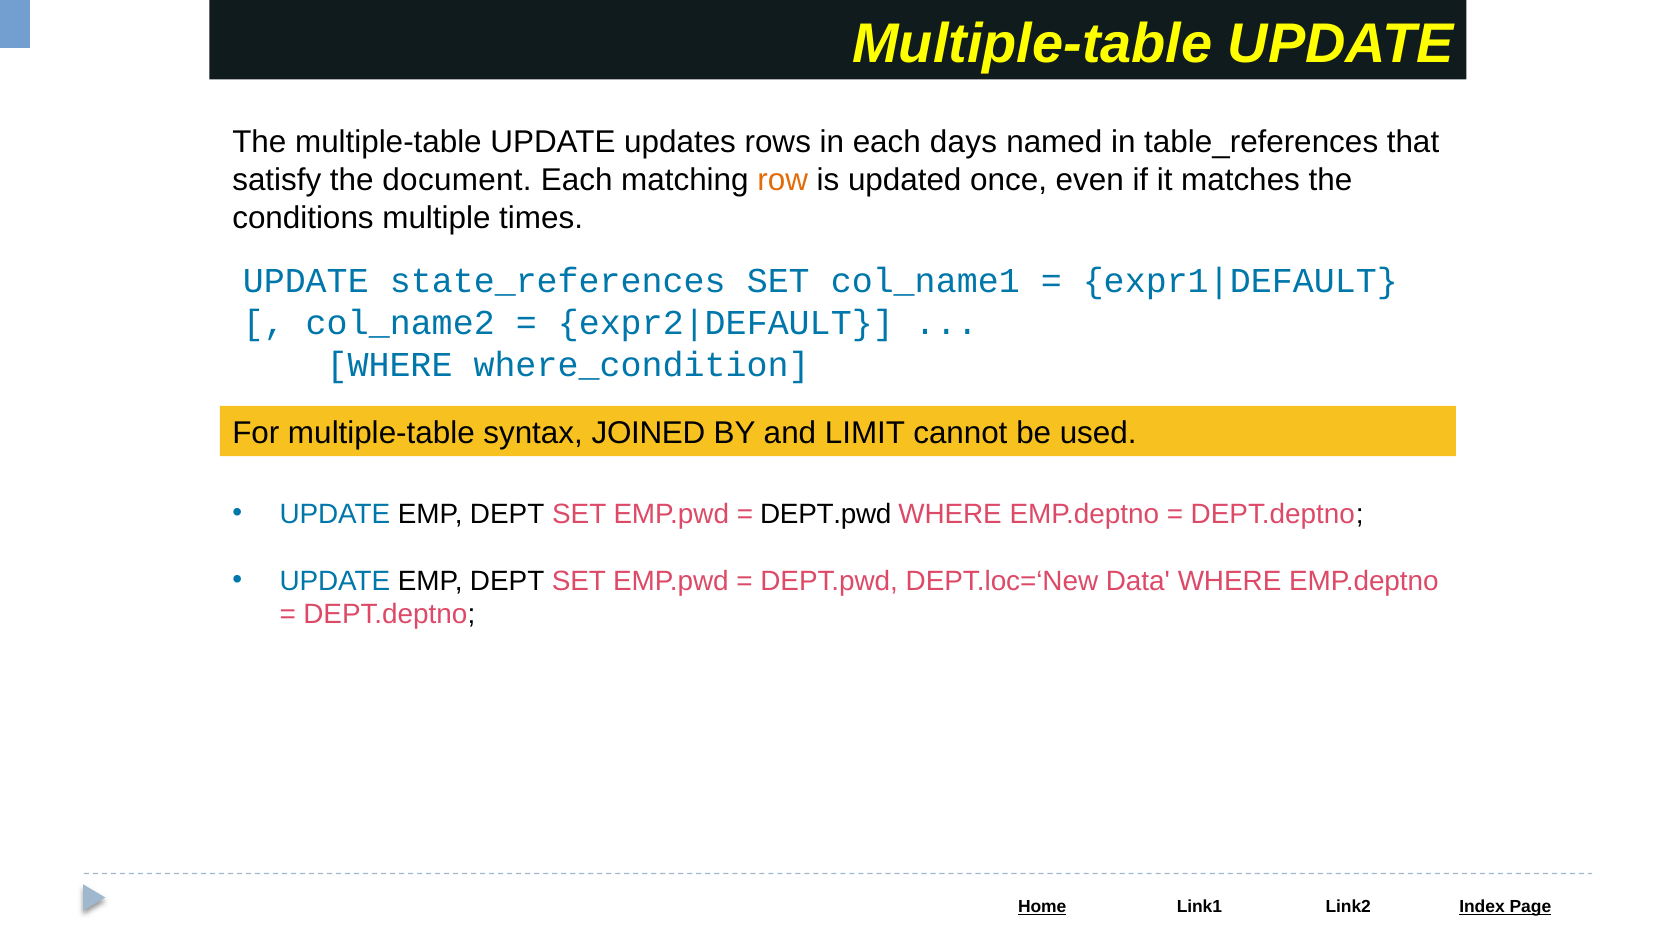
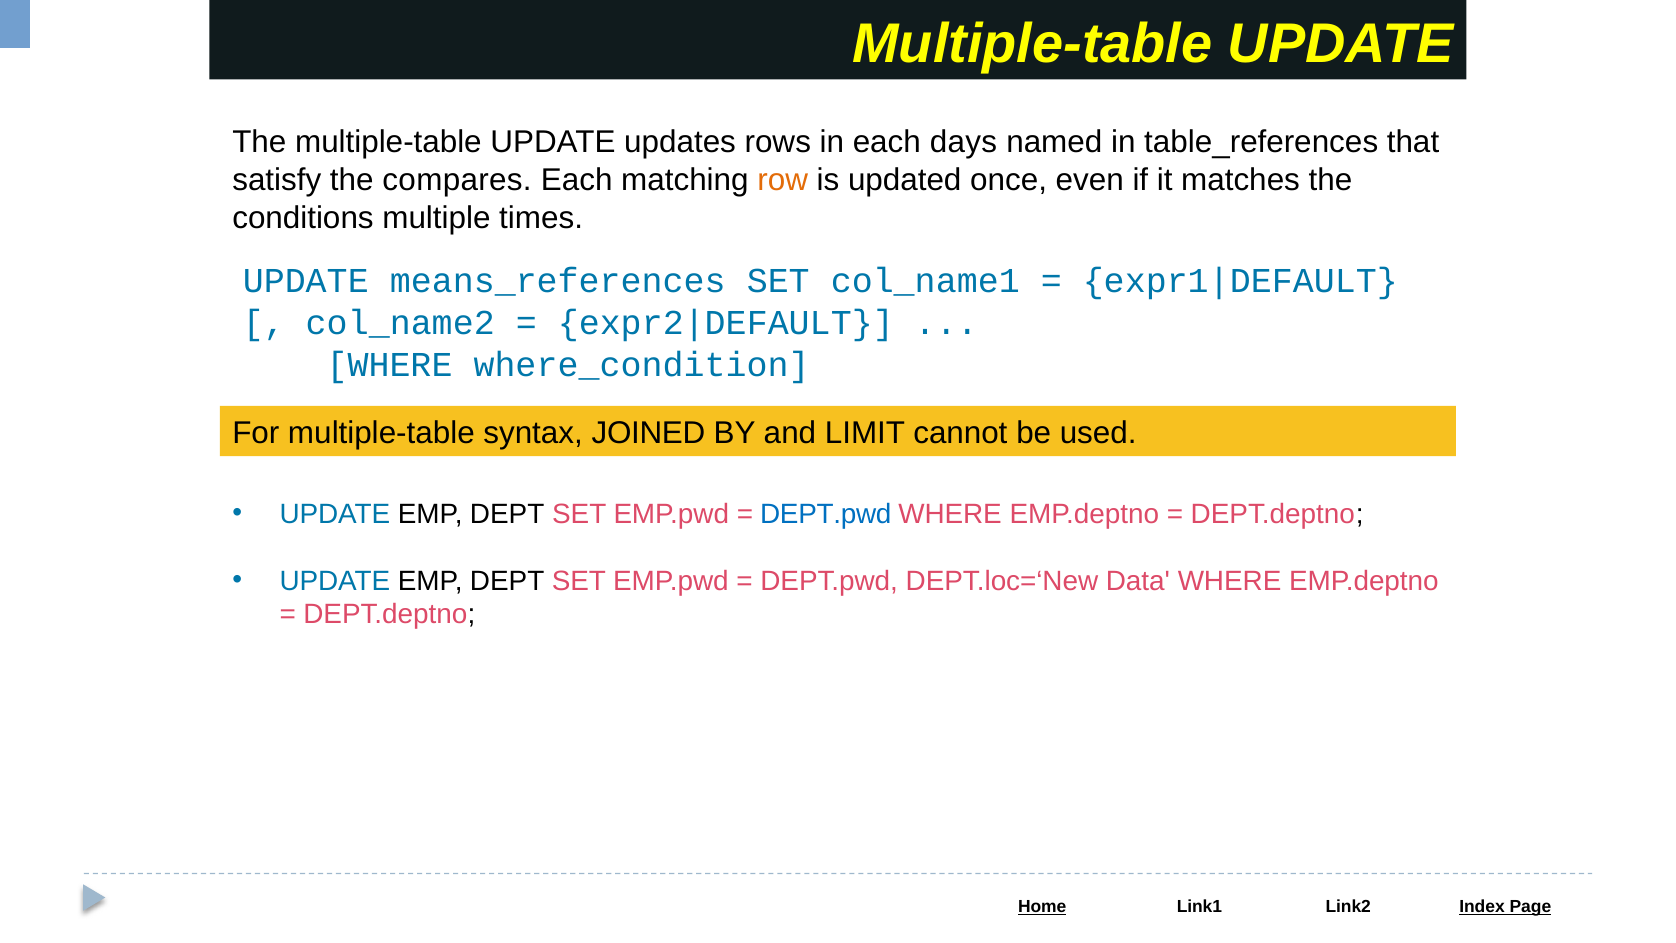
document: document -> compares
state_references: state_references -> means_references
DEPT.pwd at (826, 514) colour: black -> blue
